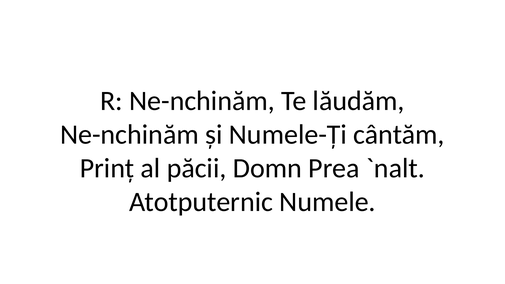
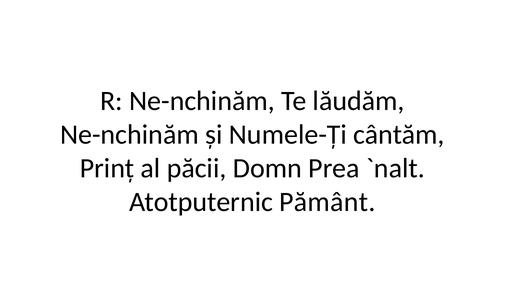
Numele: Numele -> Pământ
